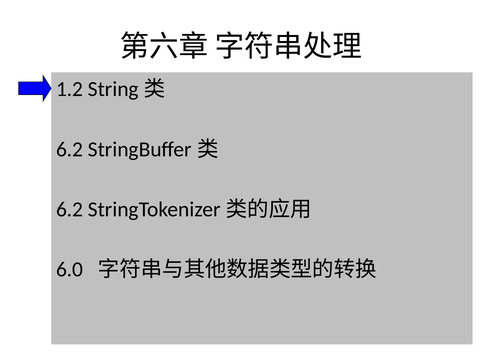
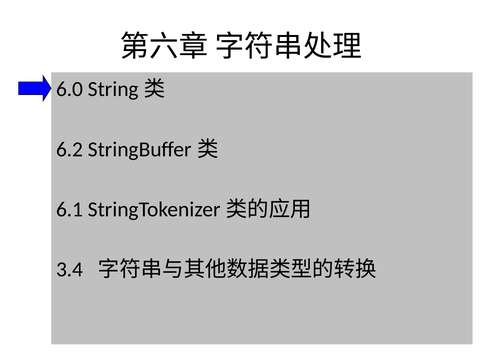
1.2: 1.2 -> 6.0
6.2 at (70, 209): 6.2 -> 6.1
6.0: 6.0 -> 3.4
